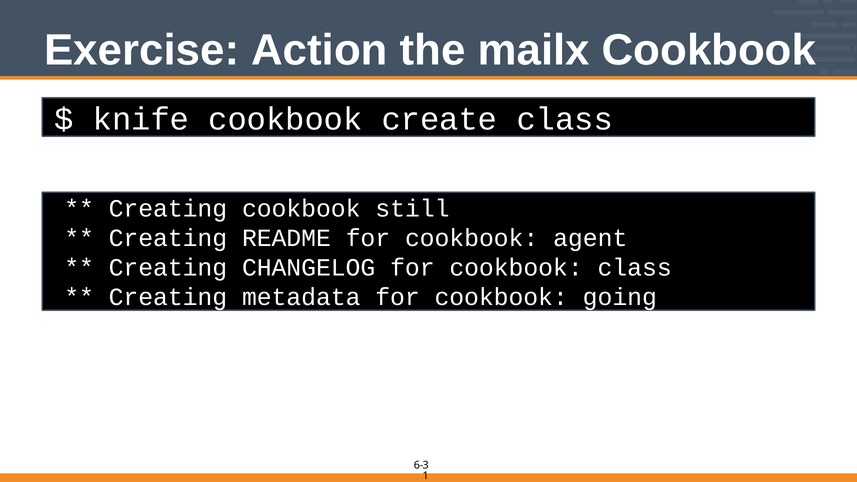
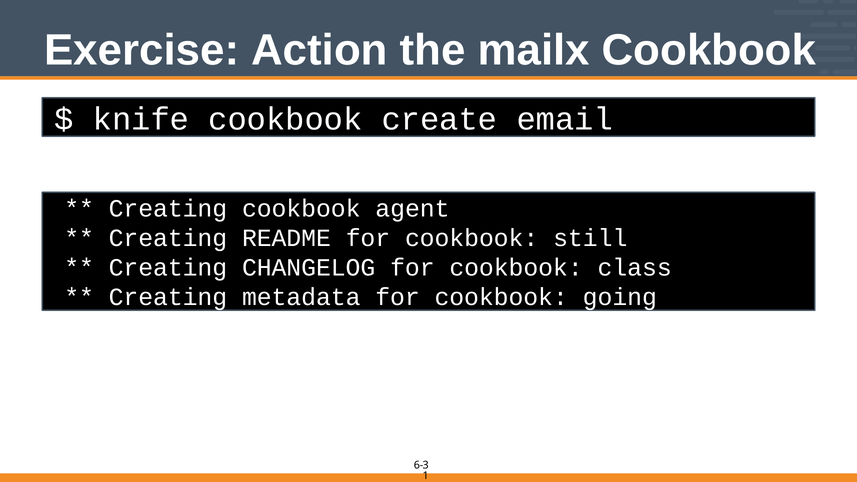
create class: class -> email
still: still -> agent
agent: agent -> still
